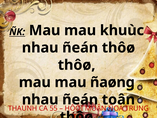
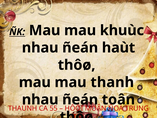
ñeán thôø: thôø -> haùt
ñaøng: ñaøng -> thanh
